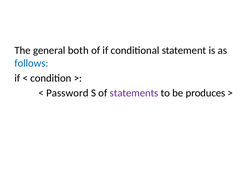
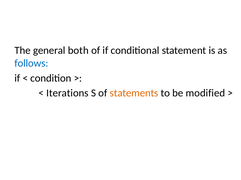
Password: Password -> Iterations
statements colour: purple -> orange
produces: produces -> modified
